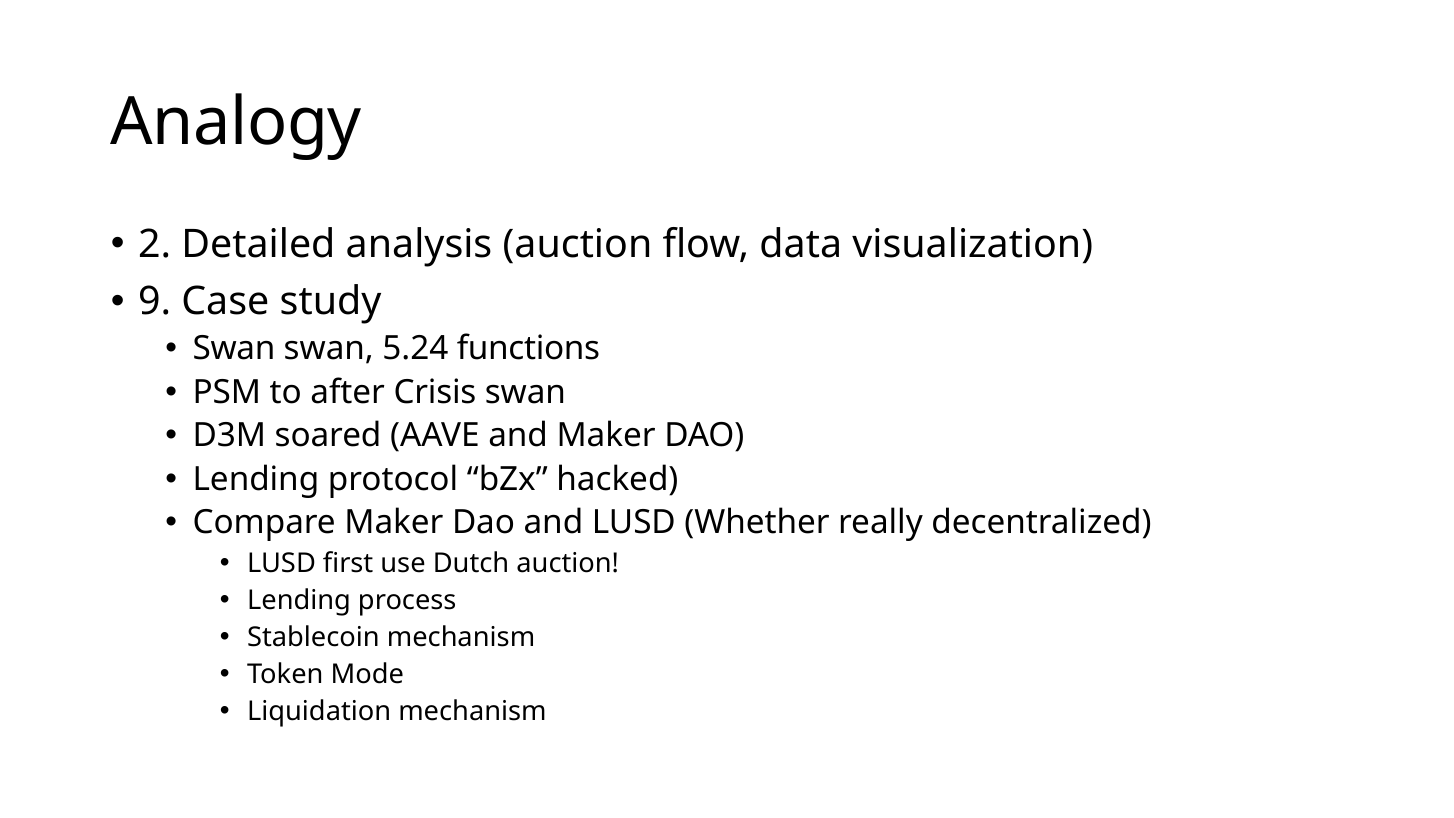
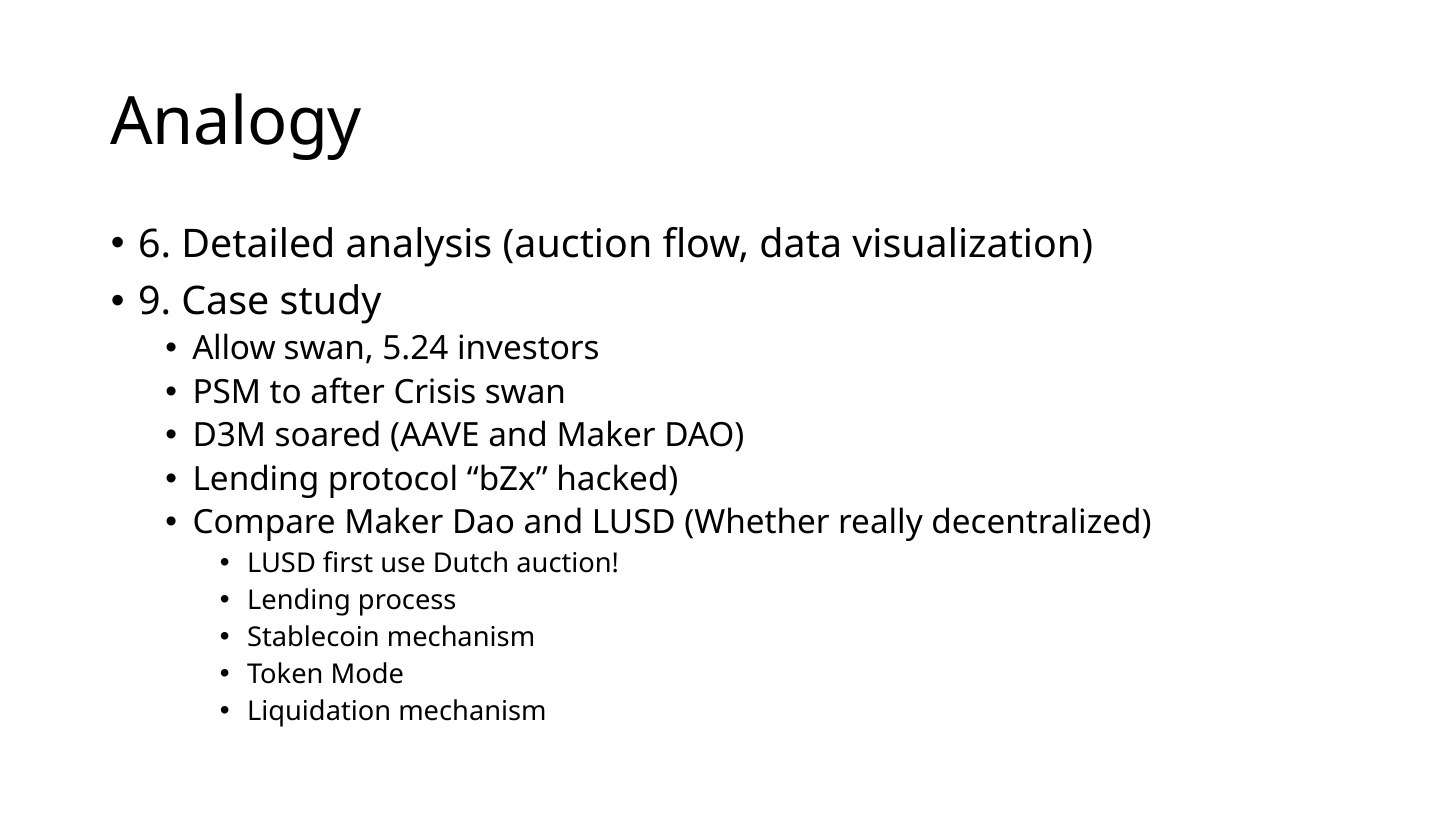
2: 2 -> 6
Swan at (234, 349): Swan -> Allow
functions: functions -> investors
